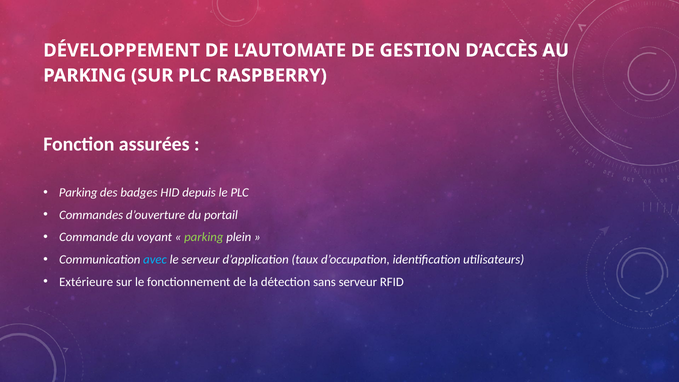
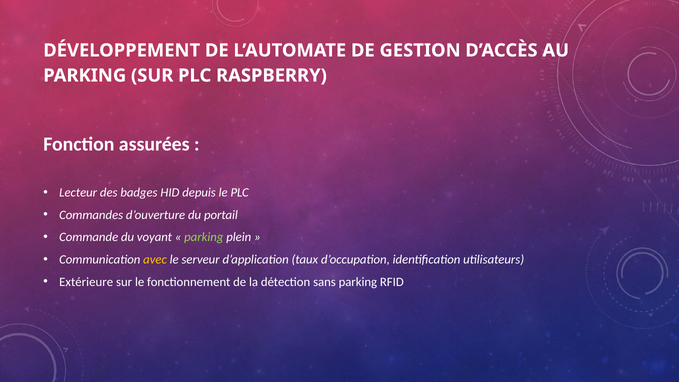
Parking at (78, 192): Parking -> Lecteur
avec colour: light blue -> yellow
sans serveur: serveur -> parking
